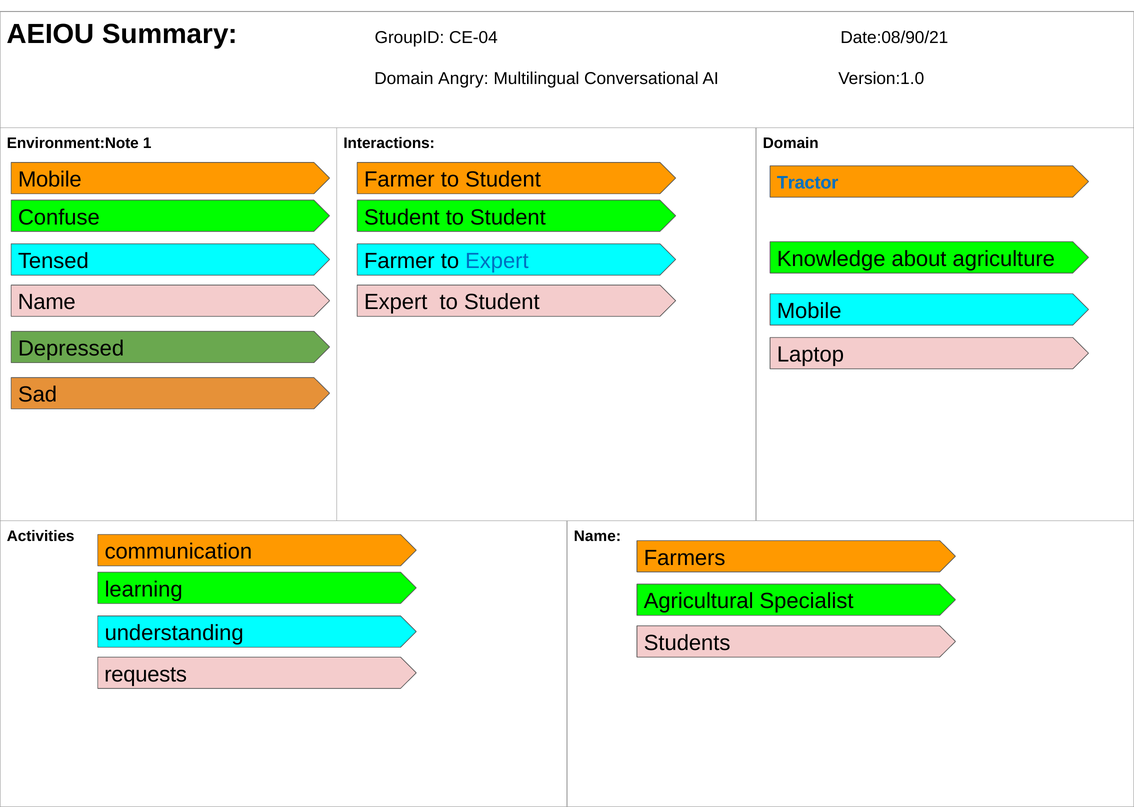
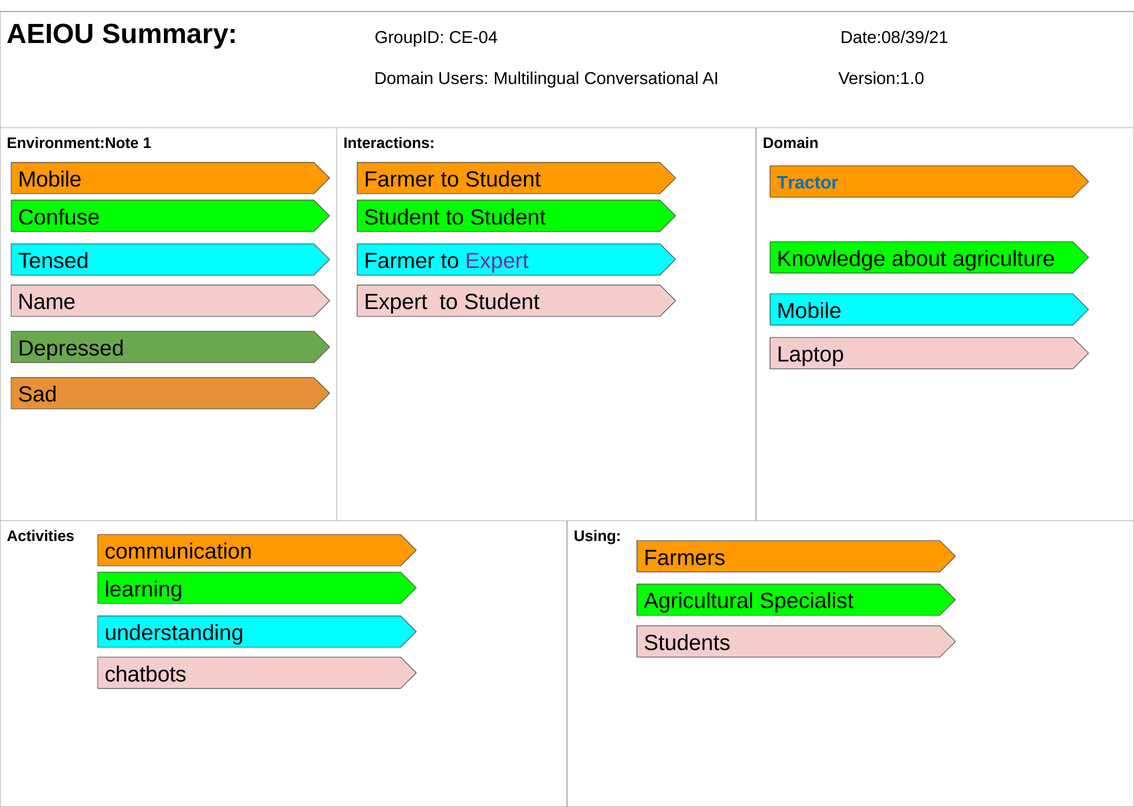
Date:08/90/21: Date:08/90/21 -> Date:08/39/21
Angry: Angry -> Users
Expert at (497, 261) colour: blue -> purple
Activities Name: Name -> Using
requests: requests -> chatbots
